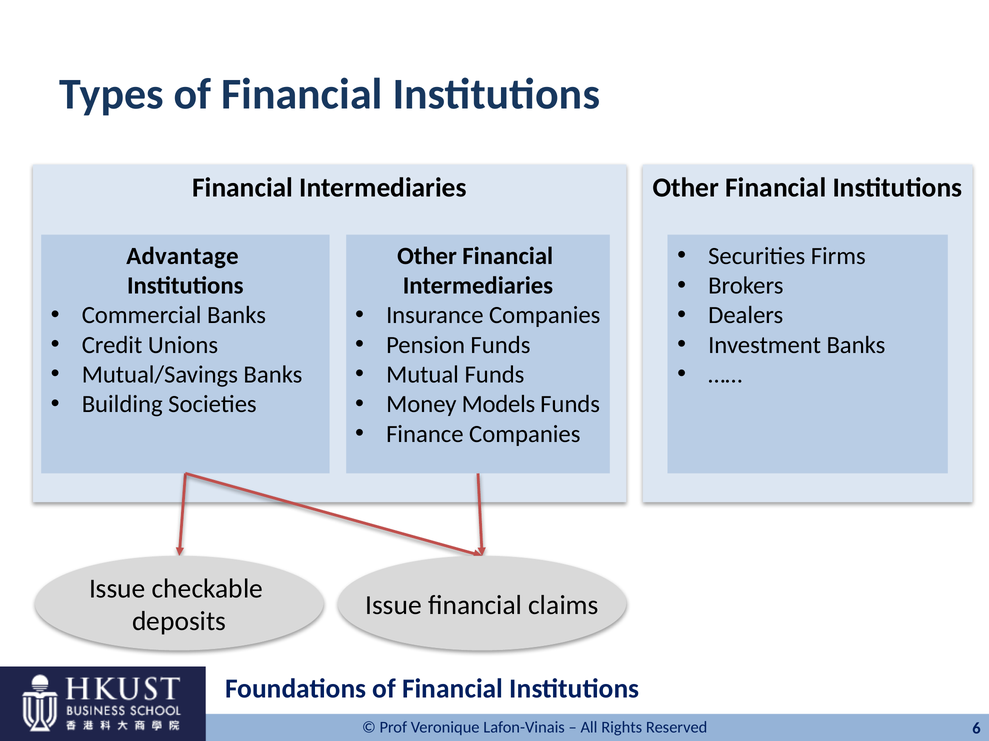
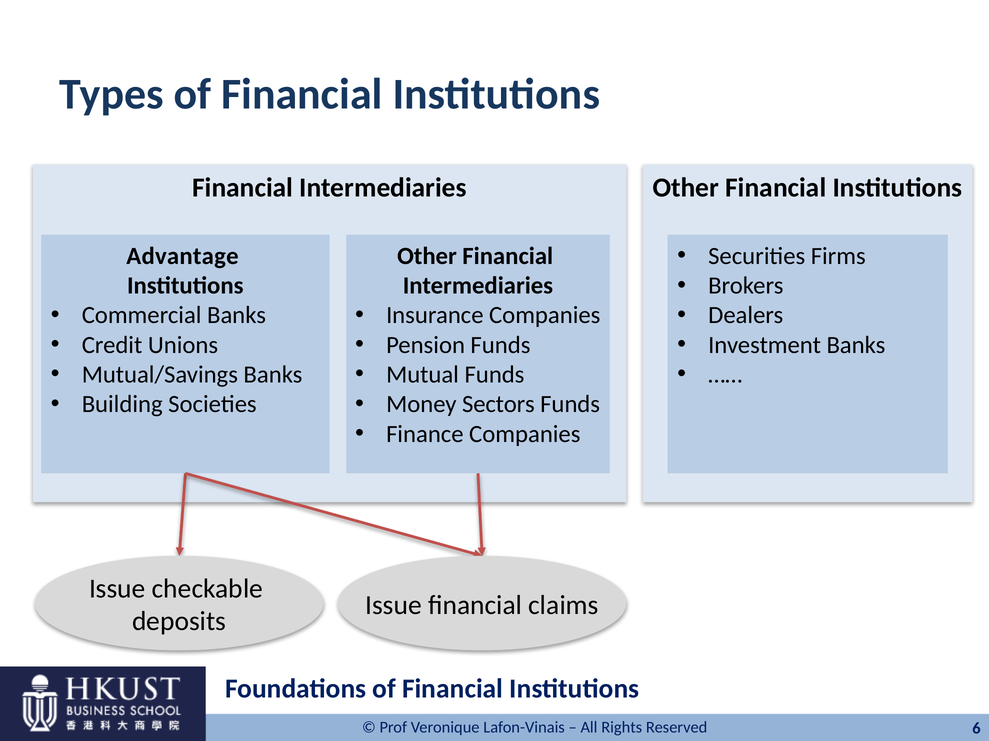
Models: Models -> Sectors
